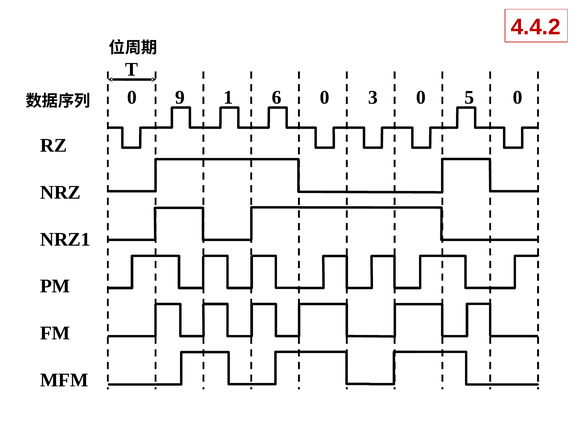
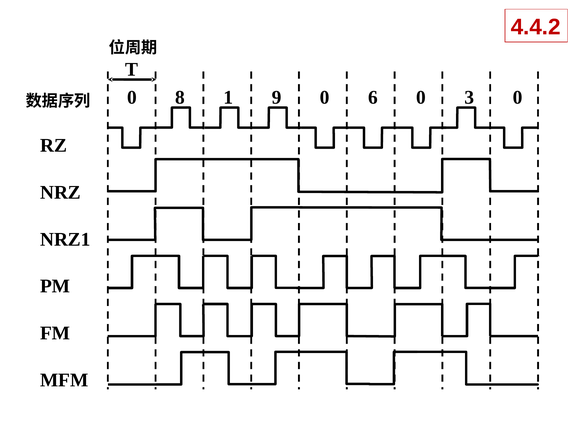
9: 9 -> 8
6: 6 -> 9
3: 3 -> 6
5: 5 -> 3
